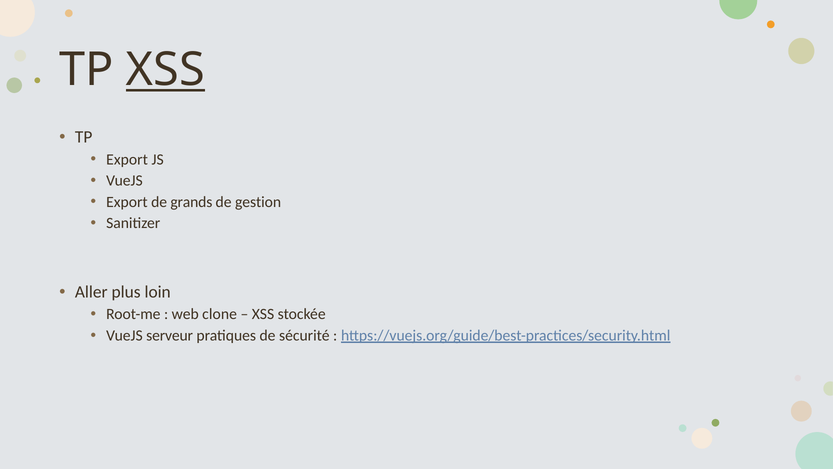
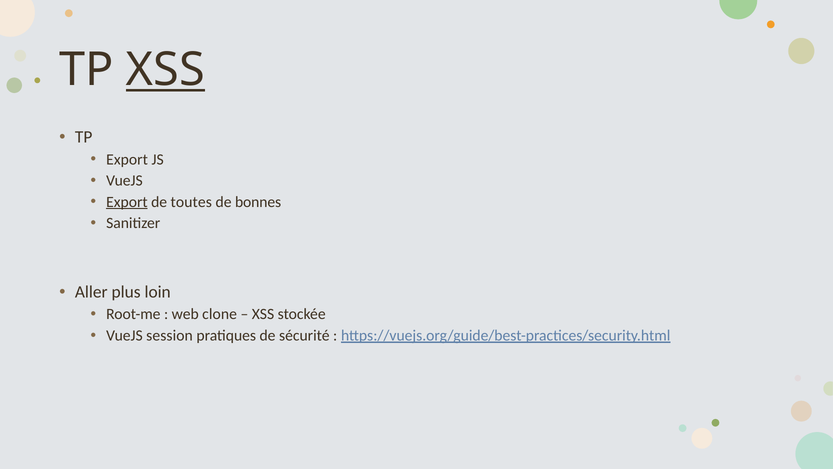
Export at (127, 202) underline: none -> present
grands: grands -> toutes
gestion: gestion -> bonnes
serveur: serveur -> session
